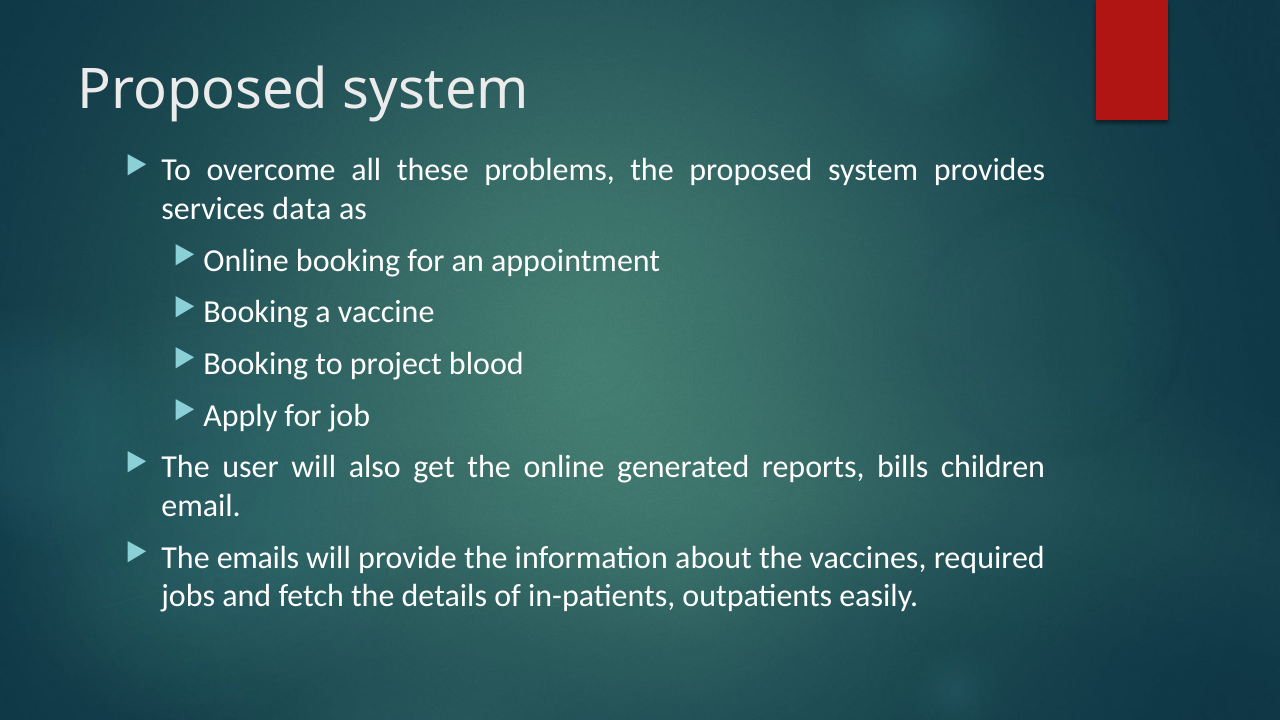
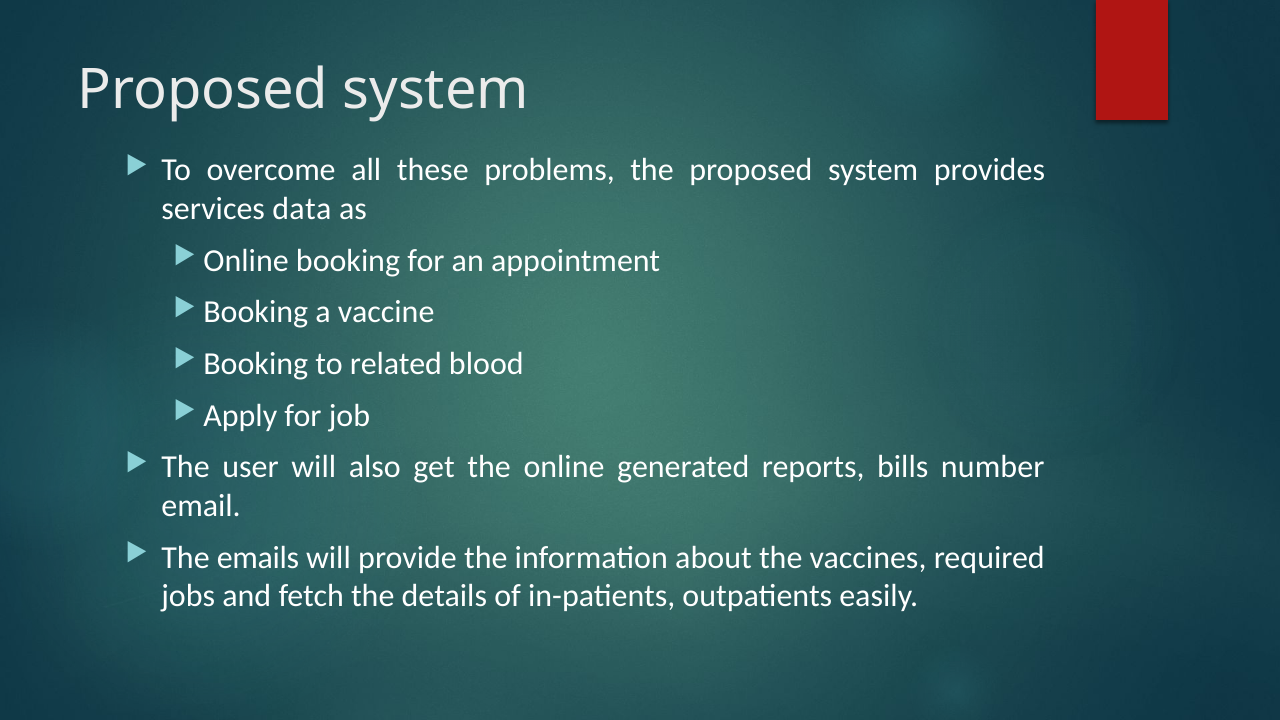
project: project -> related
children: children -> number
